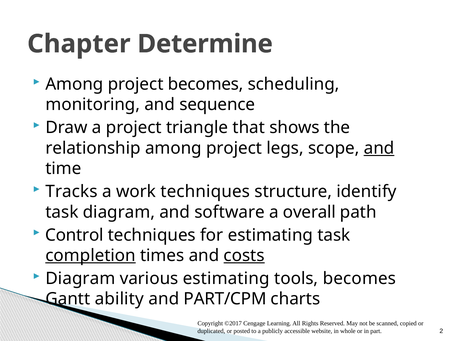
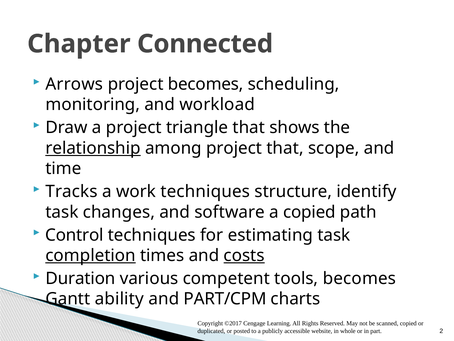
Determine: Determine -> Connected
Among at (74, 84): Among -> Arrows
sequence: sequence -> workload
relationship underline: none -> present
project legs: legs -> that
and at (379, 148) underline: present -> none
task diagram: diagram -> changes
a overall: overall -> copied
Diagram at (80, 278): Diagram -> Duration
various estimating: estimating -> competent
